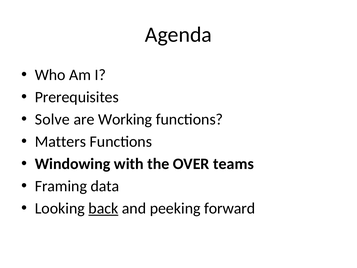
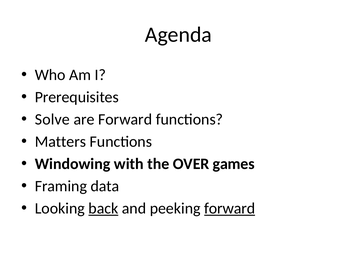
are Working: Working -> Forward
teams: teams -> games
forward at (230, 208) underline: none -> present
